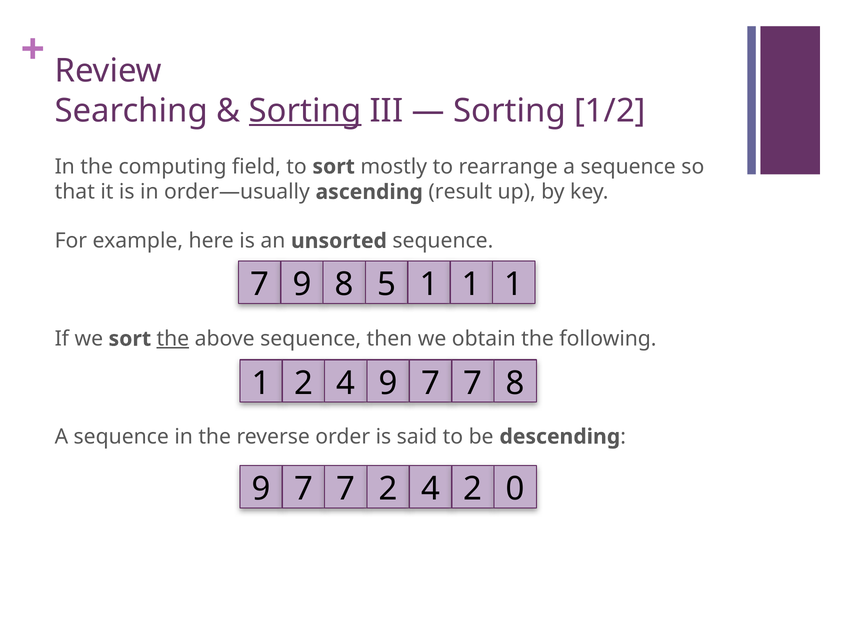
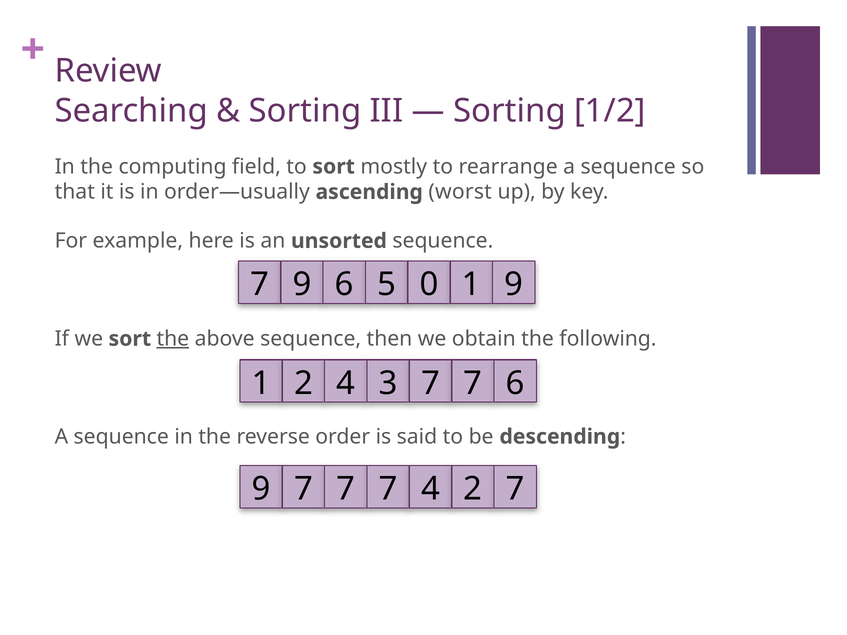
Sorting at (305, 111) underline: present -> none
result: result -> worst
9 8: 8 -> 6
5 1: 1 -> 0
1 at (514, 285): 1 -> 9
4 9: 9 -> 3
7 8: 8 -> 6
7 7 2: 2 -> 7
2 0: 0 -> 7
